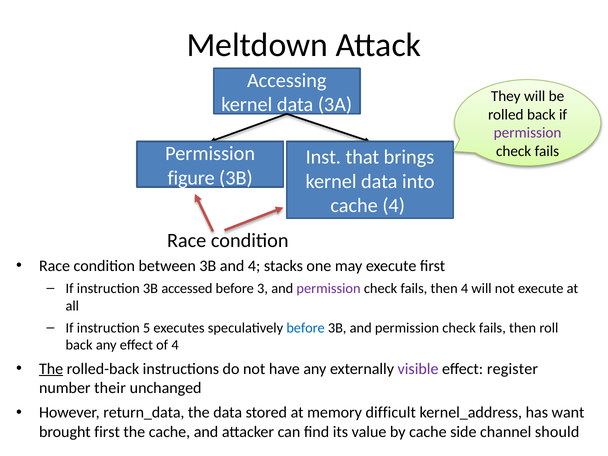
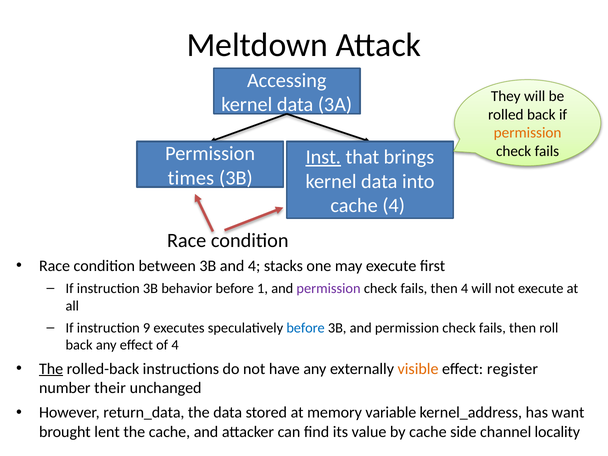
permission at (528, 133) colour: purple -> orange
Inst underline: none -> present
figure: figure -> times
accessed: accessed -> behavior
3: 3 -> 1
5: 5 -> 9
visible colour: purple -> orange
difficult: difficult -> variable
brought first: first -> lent
should: should -> locality
